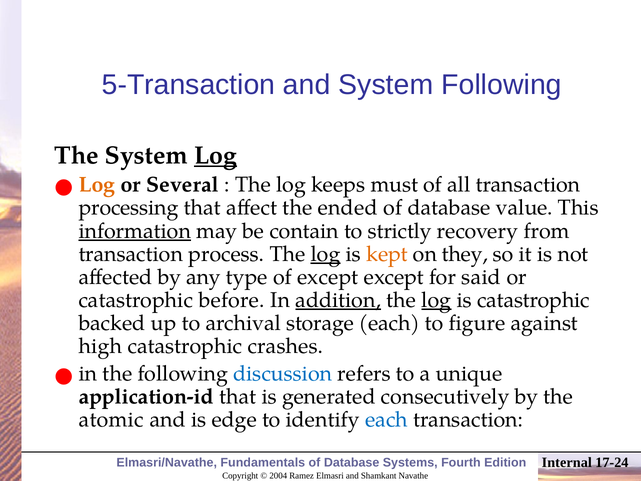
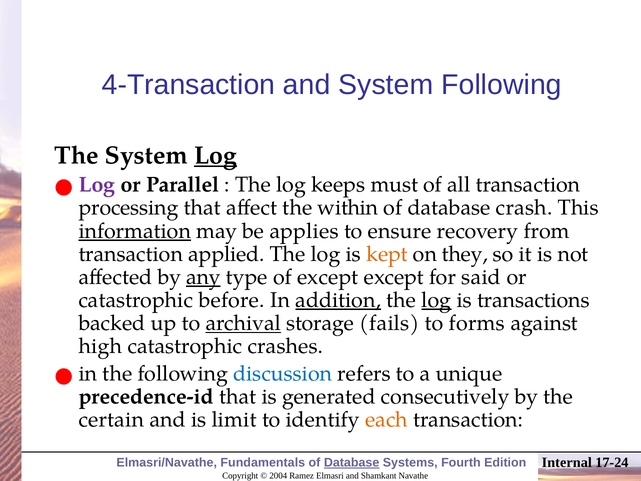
5-Transaction: 5-Transaction -> 4-Transaction
Log at (97, 185) colour: orange -> purple
Several: Several -> Parallel
ended: ended -> within
value: value -> crash
contain: contain -> applies
strictly: strictly -> ensure
process: process -> applied
log at (326, 254) underline: present -> none
any underline: none -> present
is catastrophic: catastrophic -> transactions
archival underline: none -> present
storage each: each -> fails
figure: figure -> forms
application-id: application-id -> precedence-id
atomic: atomic -> certain
edge: edge -> limit
each at (387, 420) colour: blue -> orange
Database at (352, 462) underline: none -> present
